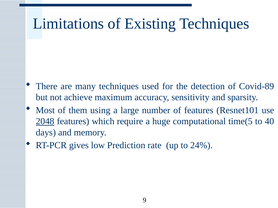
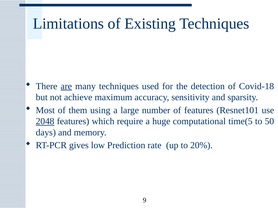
are underline: none -> present
Covid-89: Covid-89 -> Covid-18
40: 40 -> 50
24%: 24% -> 20%
